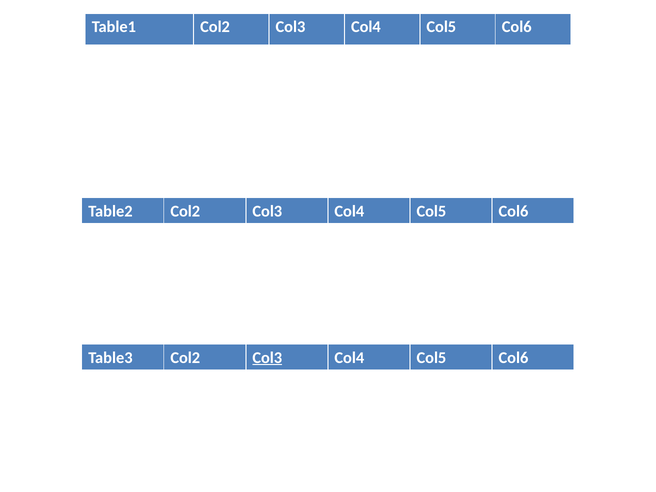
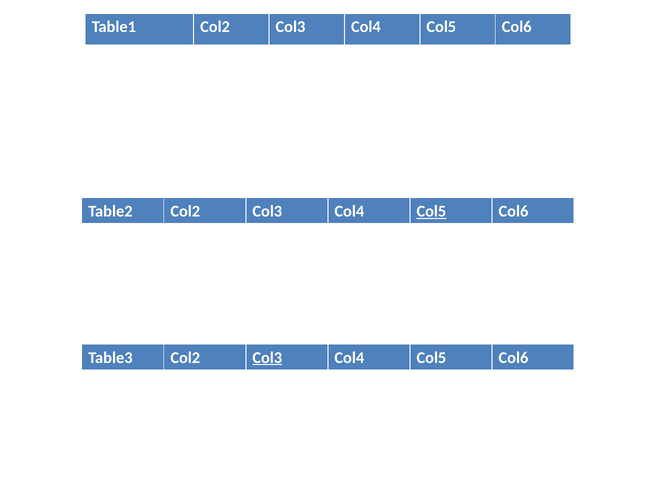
Col5 at (431, 211) underline: none -> present
